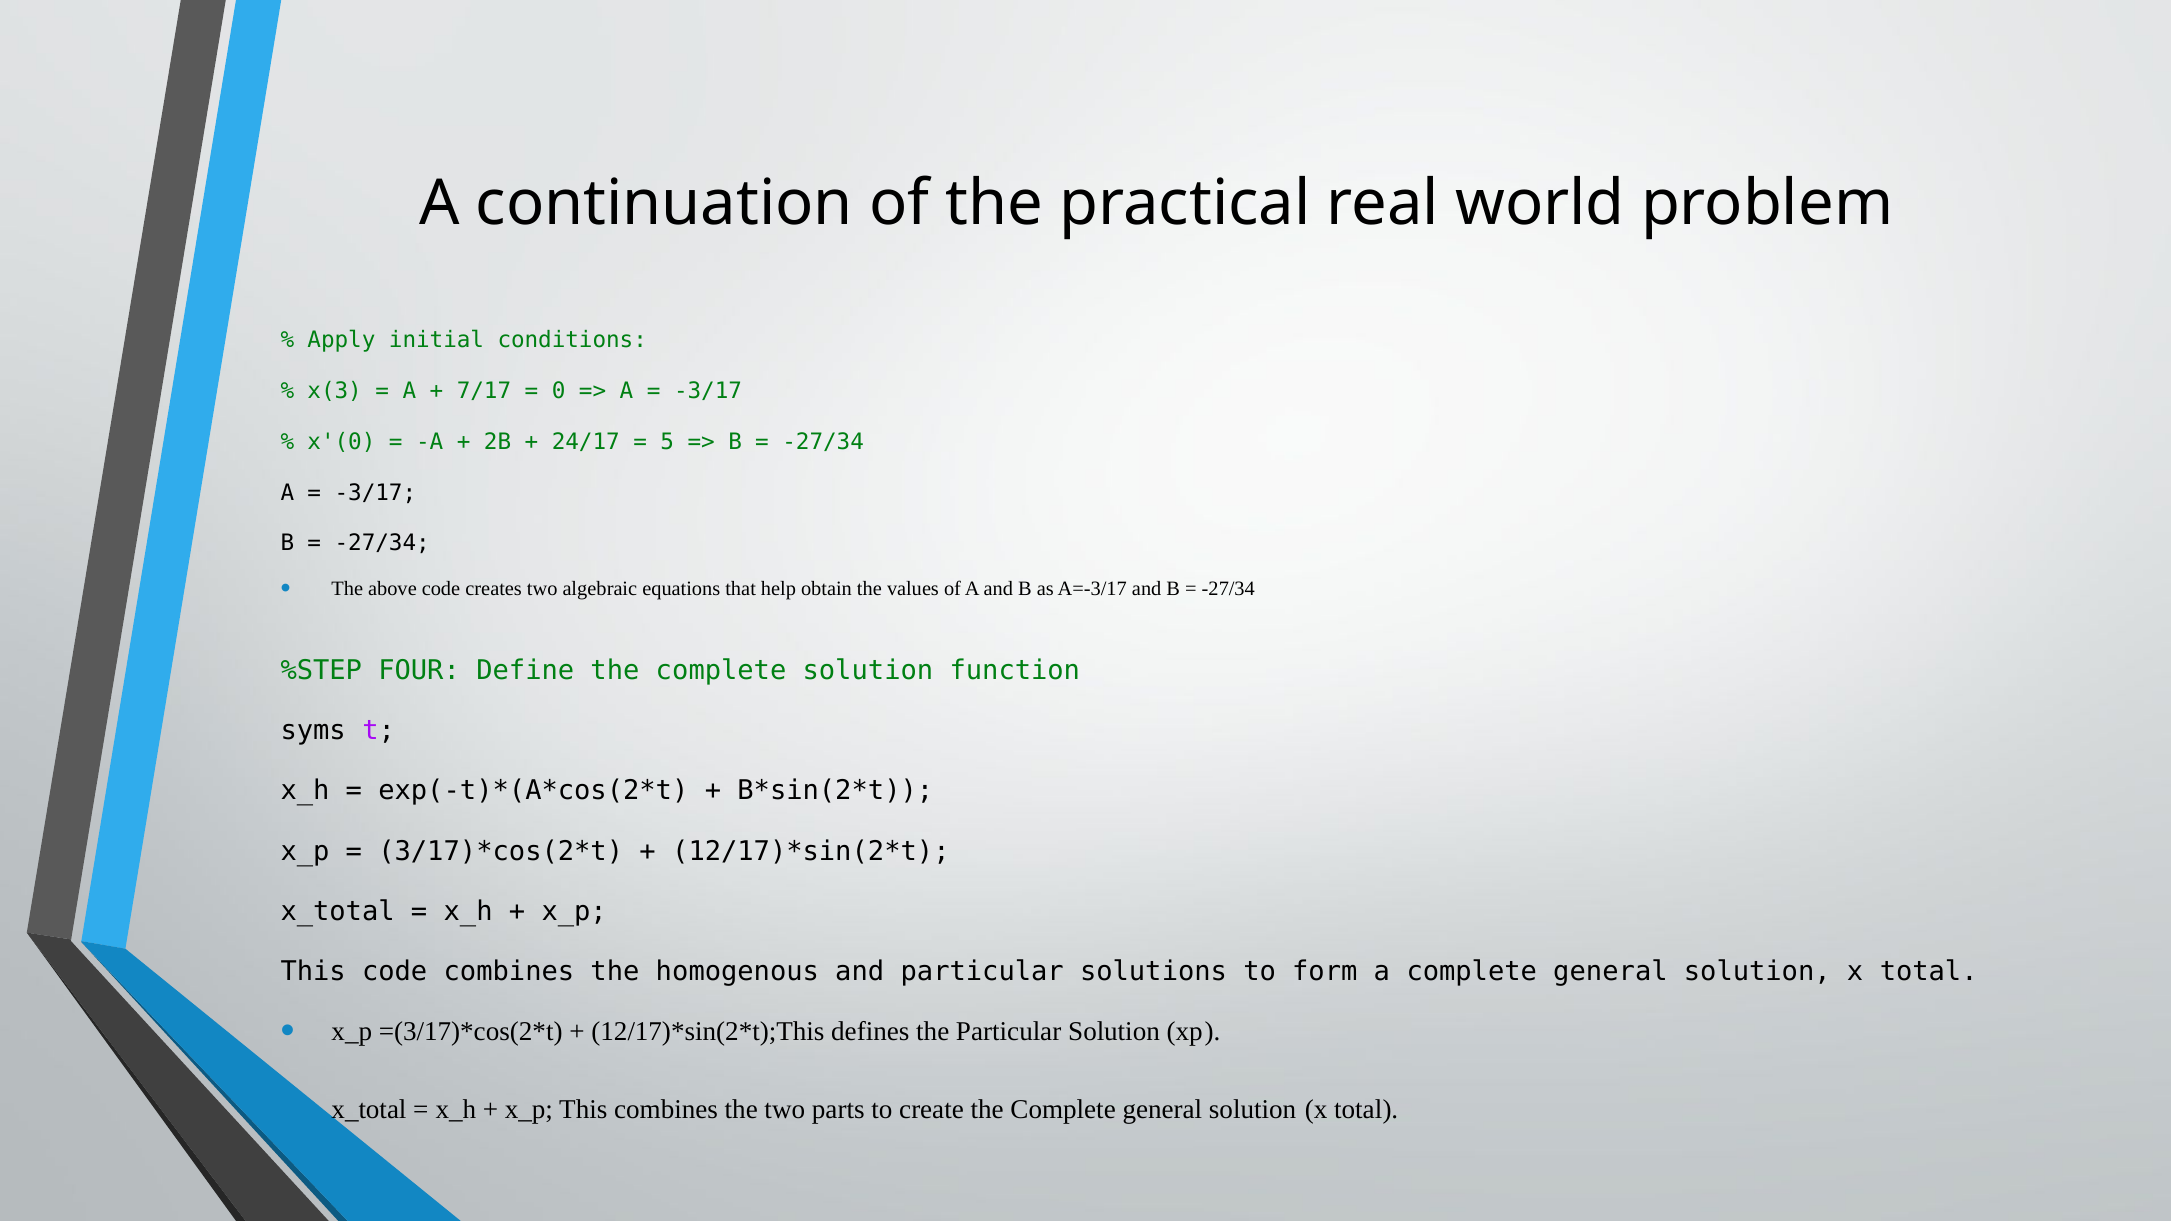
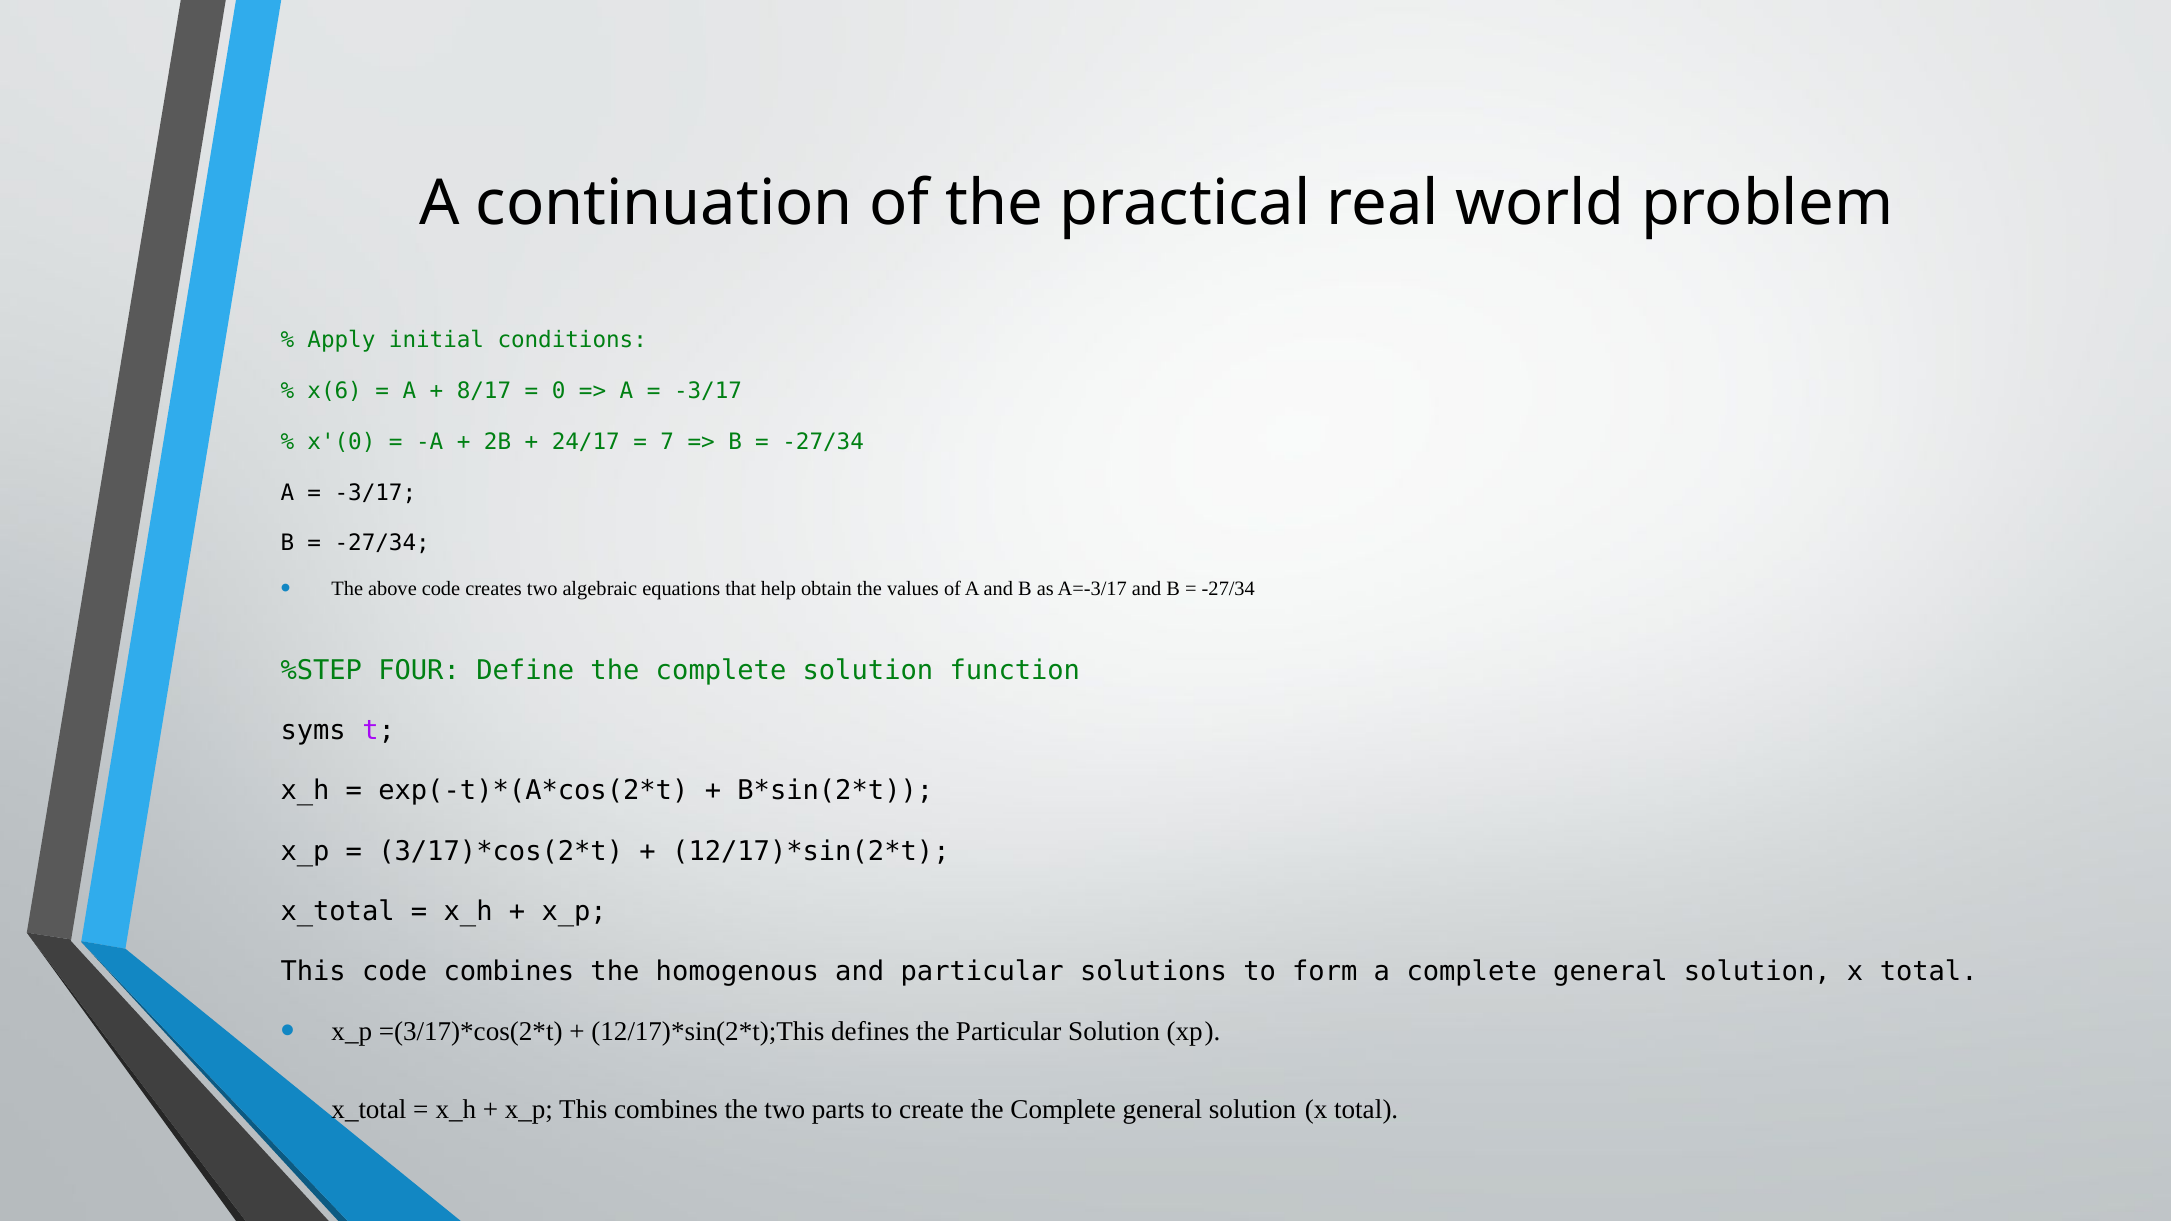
x(3: x(3 -> x(6
7/17: 7/17 -> 8/17
5: 5 -> 7
